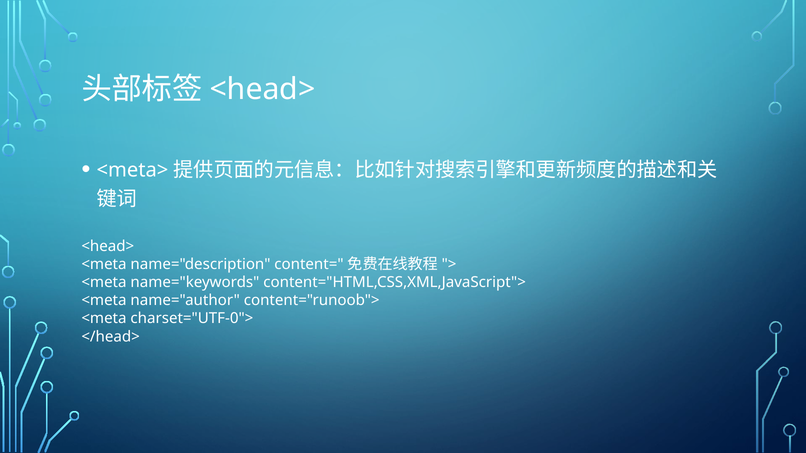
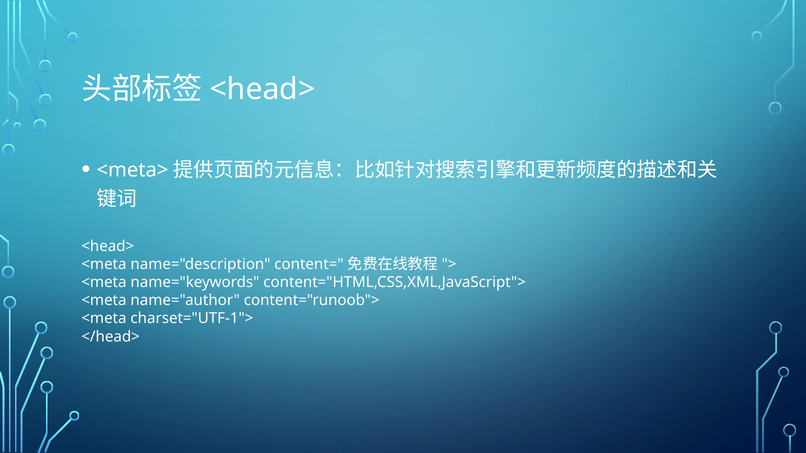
charset="UTF-0">: charset="UTF-0"> -> charset="UTF-1">
